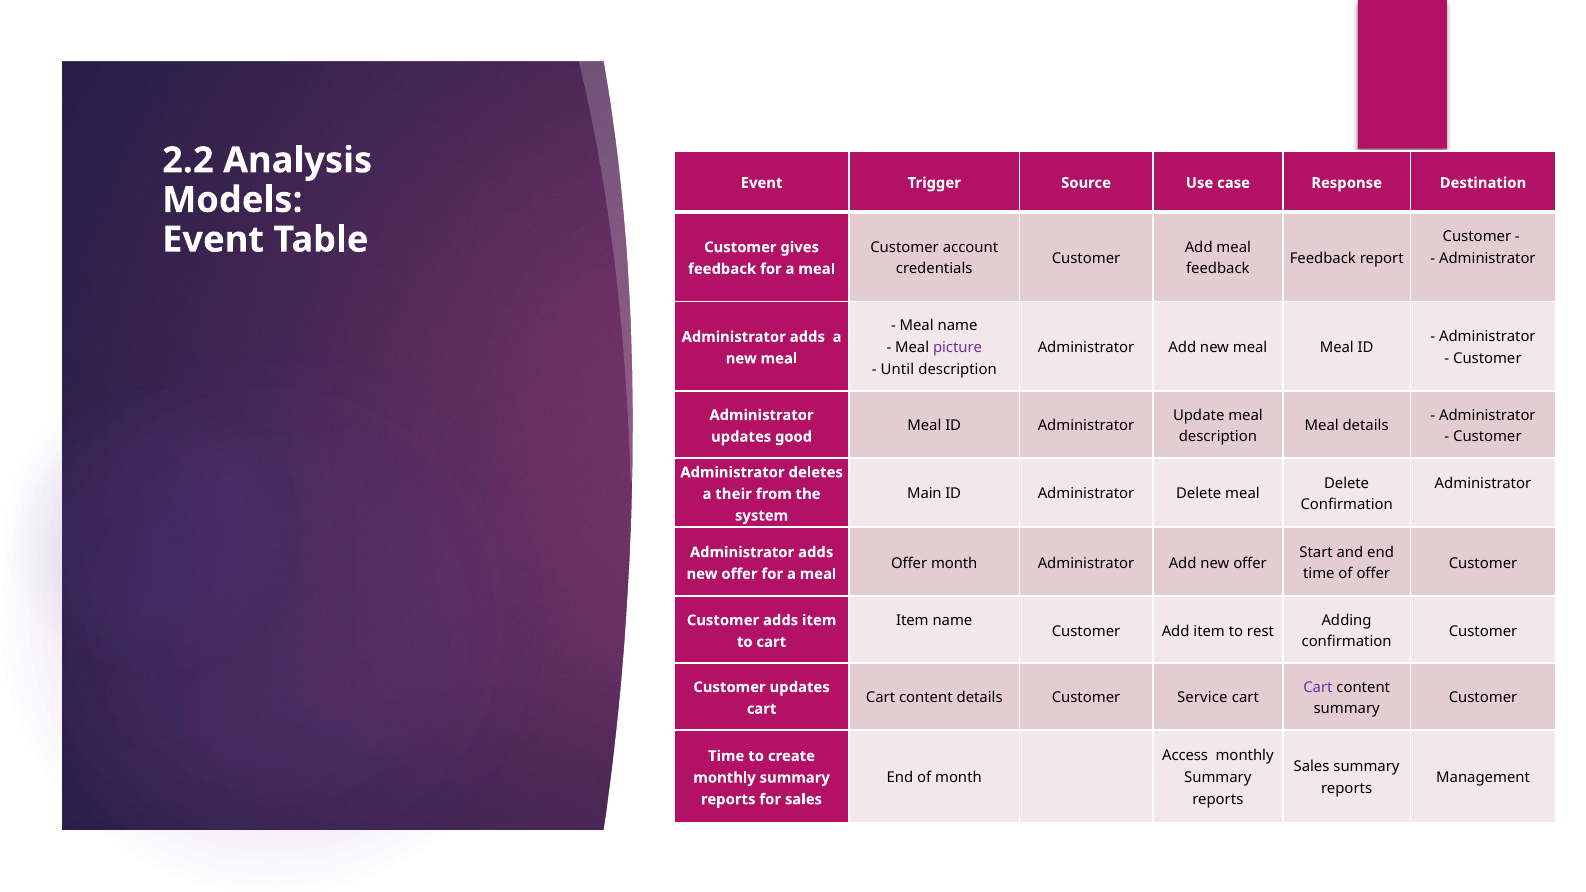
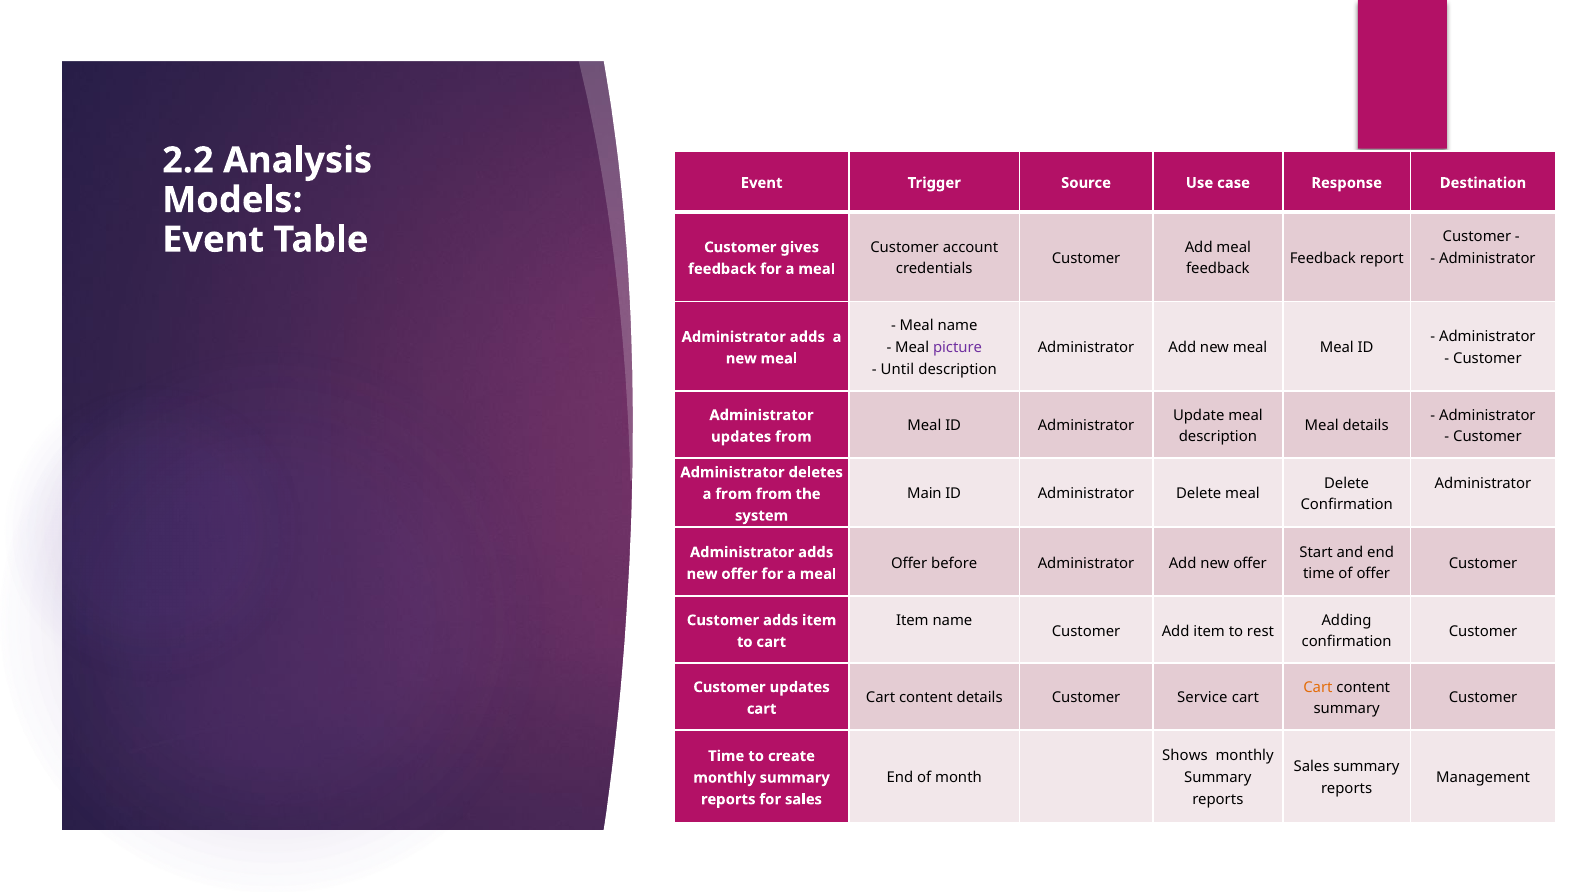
updates good: good -> from
a their: their -> from
Offer month: month -> before
Cart at (1318, 687) colour: purple -> orange
Access: Access -> Shows
